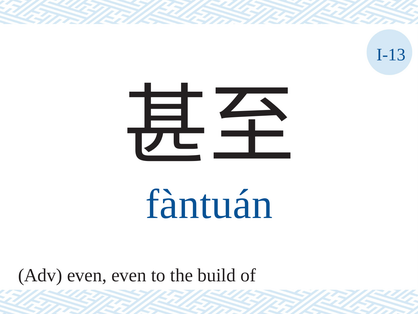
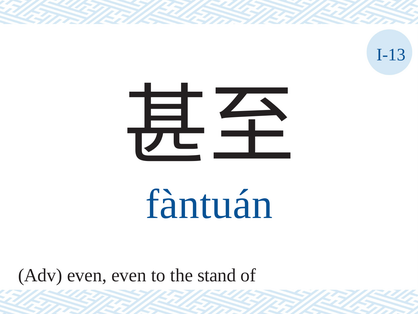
build: build -> stand
